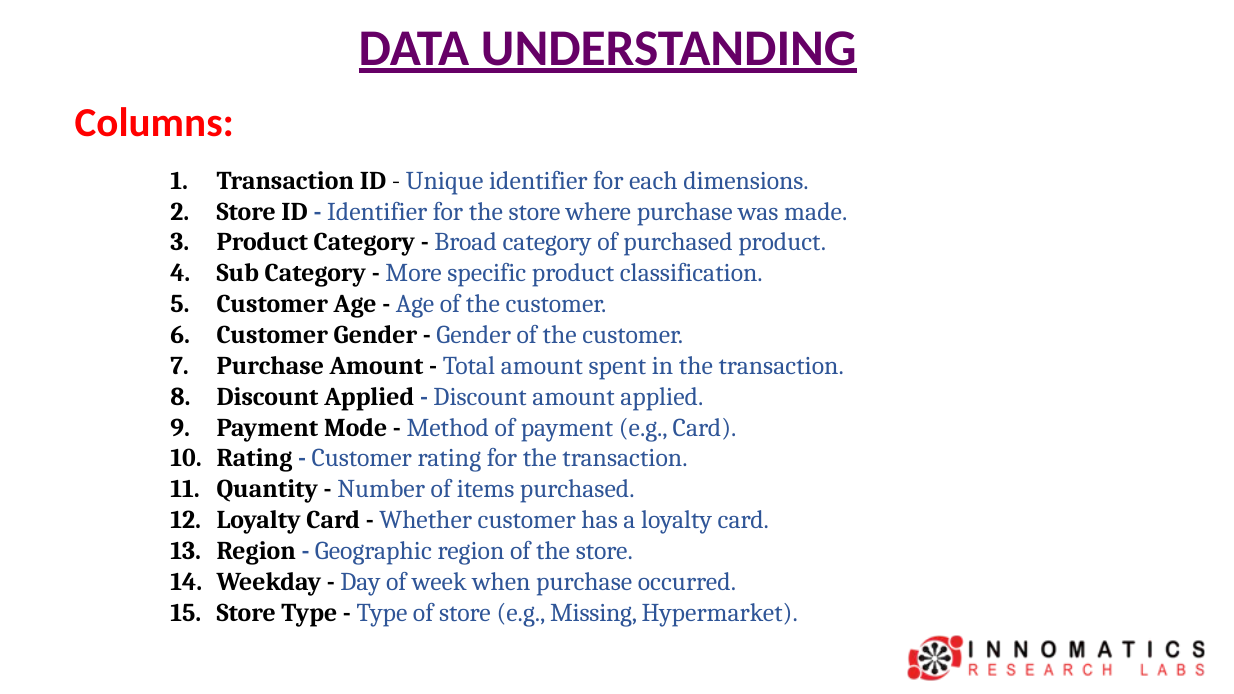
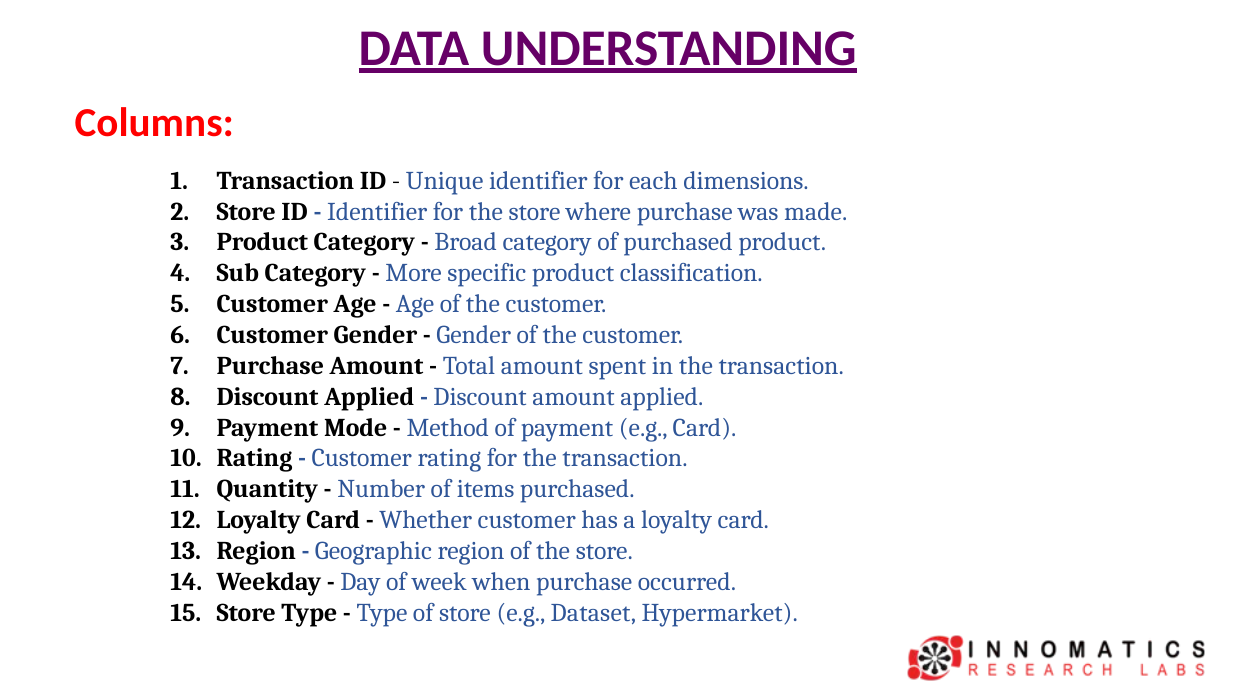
Missing: Missing -> Dataset
